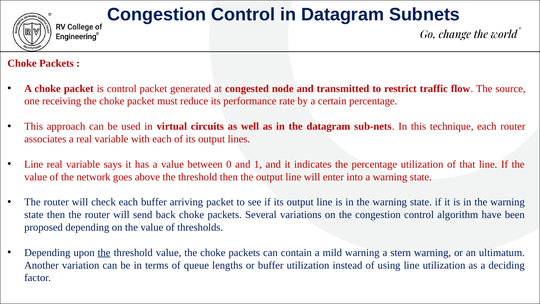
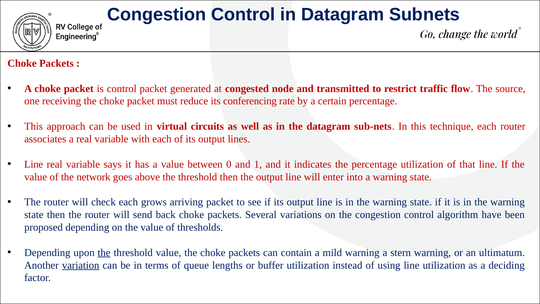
performance: performance -> conferencing
each buffer: buffer -> grows
variation underline: none -> present
